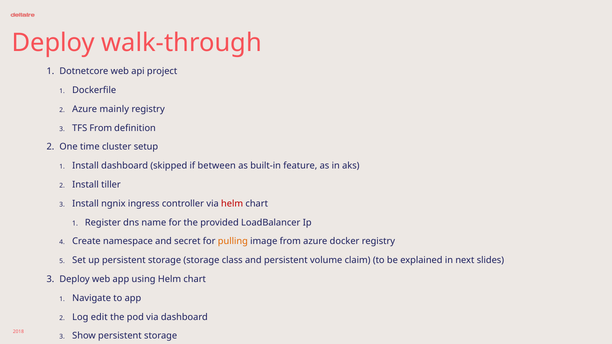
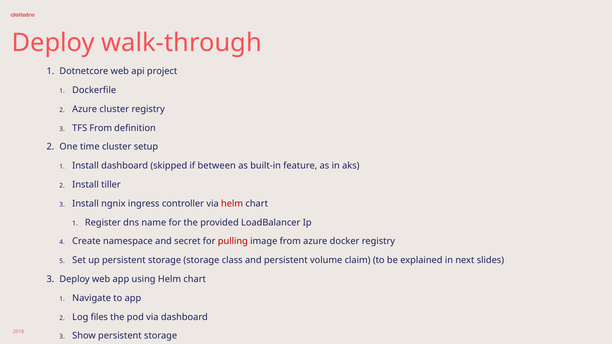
Azure mainly: mainly -> cluster
pulling colour: orange -> red
edit: edit -> files
